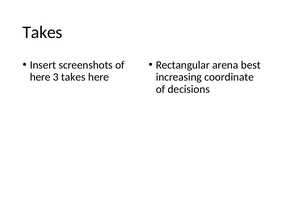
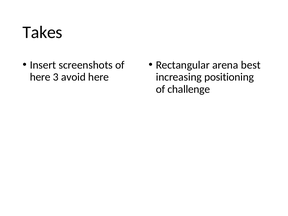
3 takes: takes -> avoid
coordinate: coordinate -> positioning
decisions: decisions -> challenge
